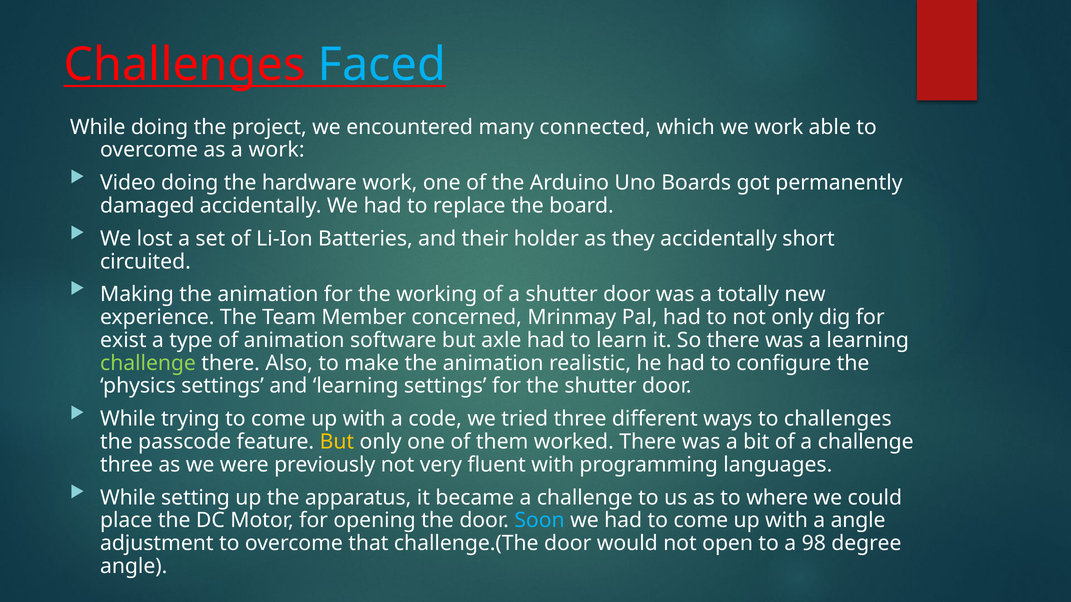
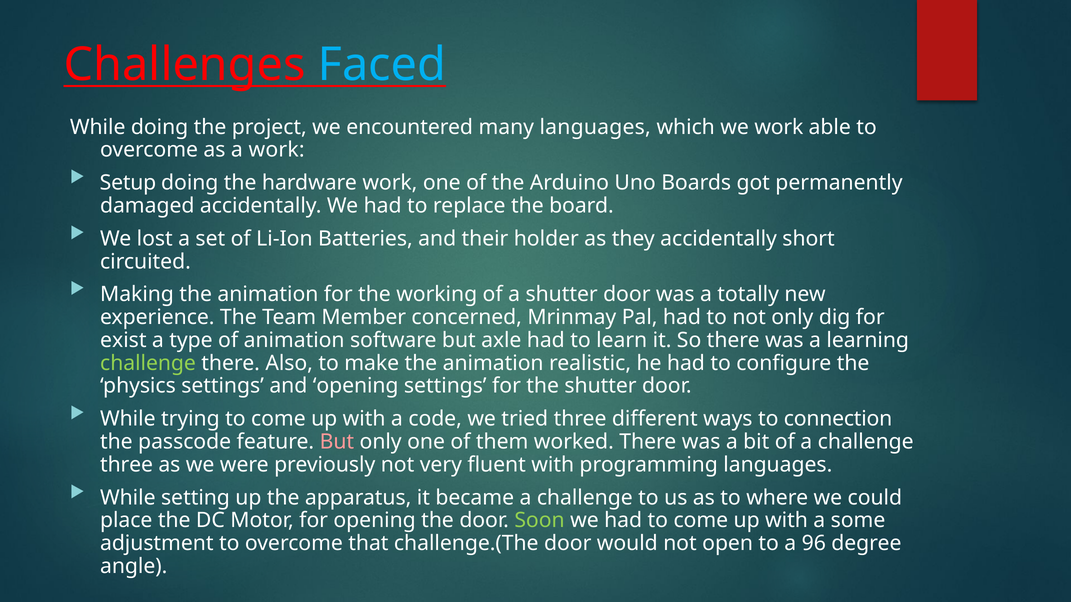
many connected: connected -> languages
Video: Video -> Setup
and learning: learning -> opening
to challenges: challenges -> connection
But at (337, 442) colour: yellow -> pink
Soon colour: light blue -> light green
a angle: angle -> some
98: 98 -> 96
